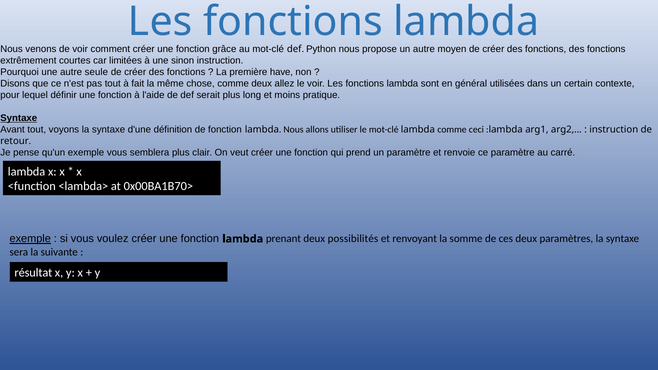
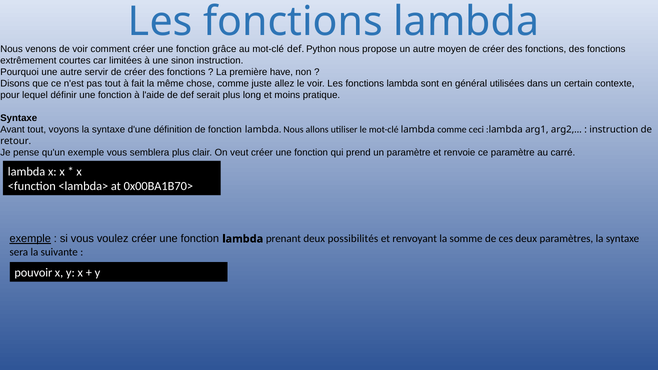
seule: seule -> servir
comme deux: deux -> juste
Syntaxe at (19, 118) underline: present -> none
résultat: résultat -> pouvoir
